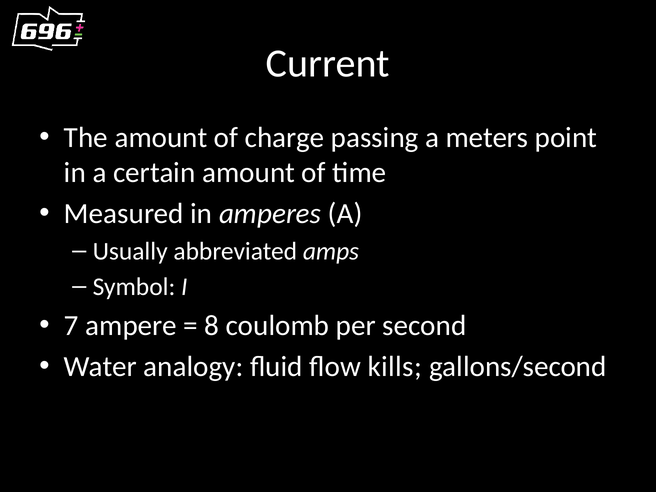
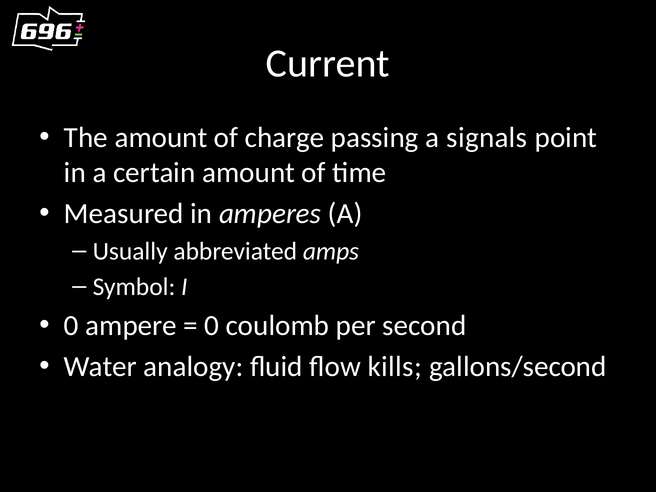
meters: meters -> signals
7 at (71, 326): 7 -> 0
8 at (212, 326): 8 -> 0
